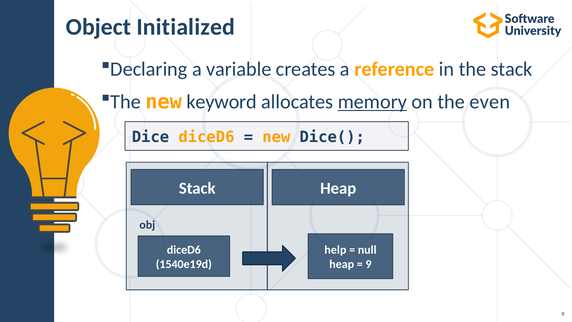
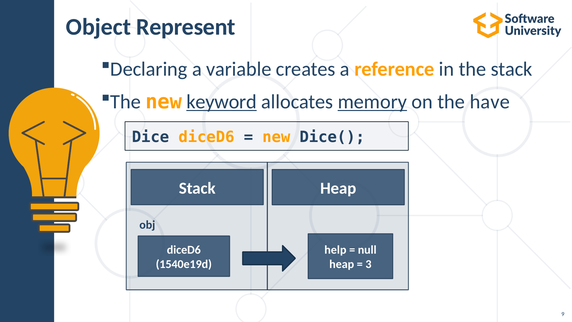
Initialized: Initialized -> Represent
keyword underline: none -> present
even: even -> have
9 at (368, 264): 9 -> 3
